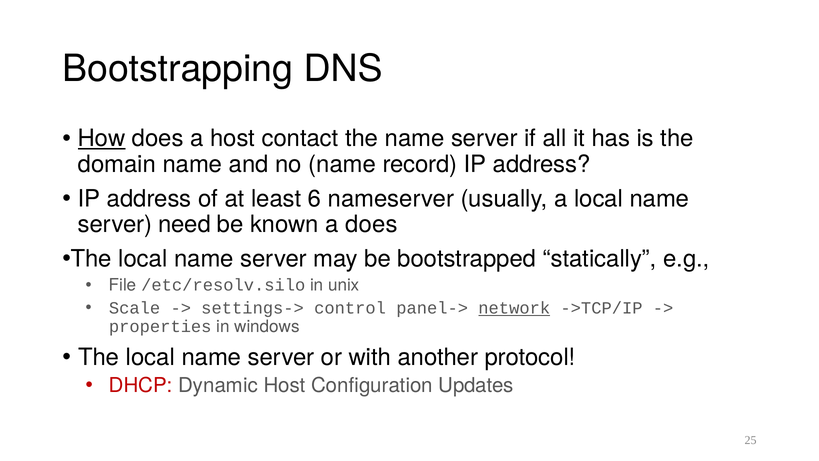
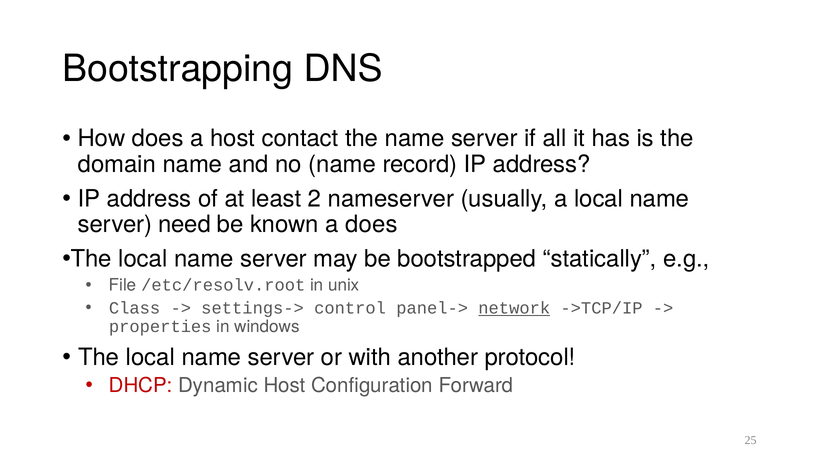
How underline: present -> none
6: 6 -> 2
/etc/resolv.silo: /etc/resolv.silo -> /etc/resolv.root
Scale: Scale -> Class
Updates: Updates -> Forward
